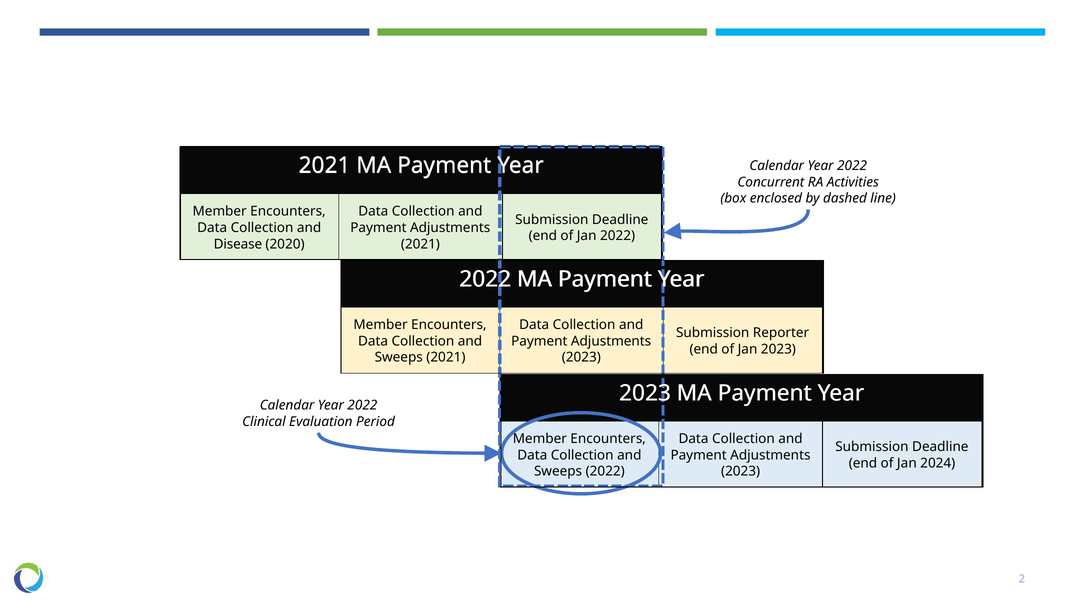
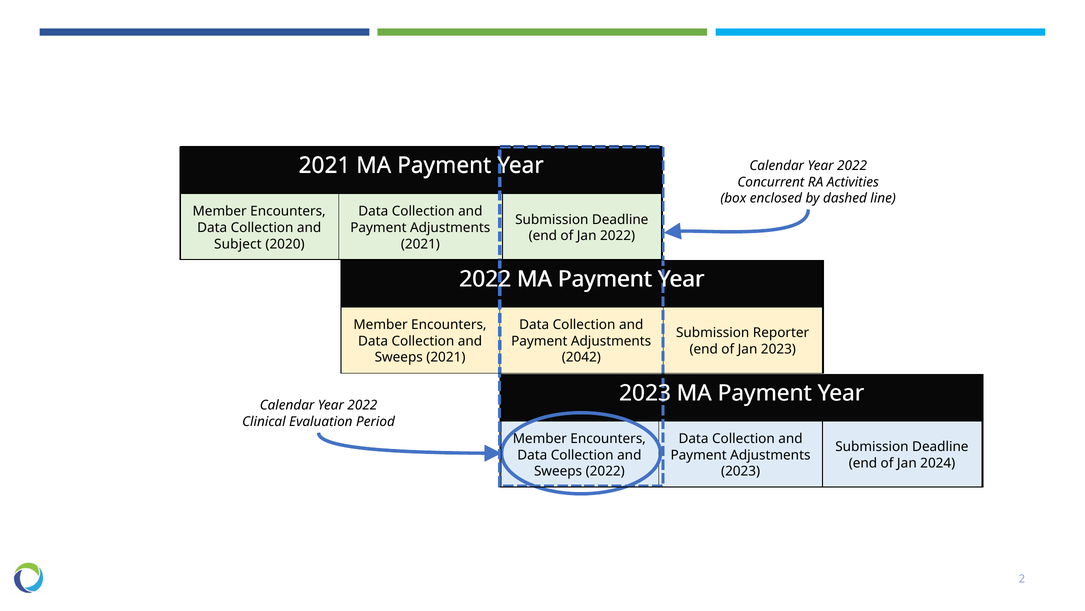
Disease: Disease -> Subject
2023 at (581, 357): 2023 -> 2042
